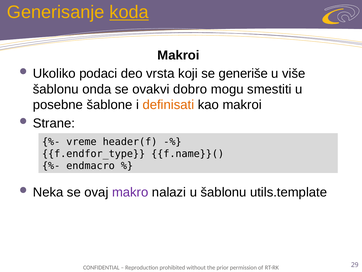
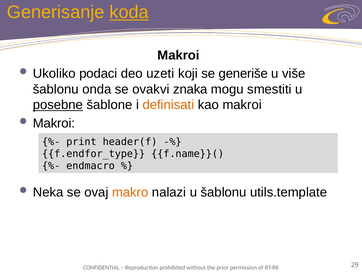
vrsta: vrsta -> uzeti
dobro: dobro -> znaka
posebne underline: none -> present
Strane at (54, 123): Strane -> Makroi
vreme: vreme -> print
makro colour: purple -> orange
